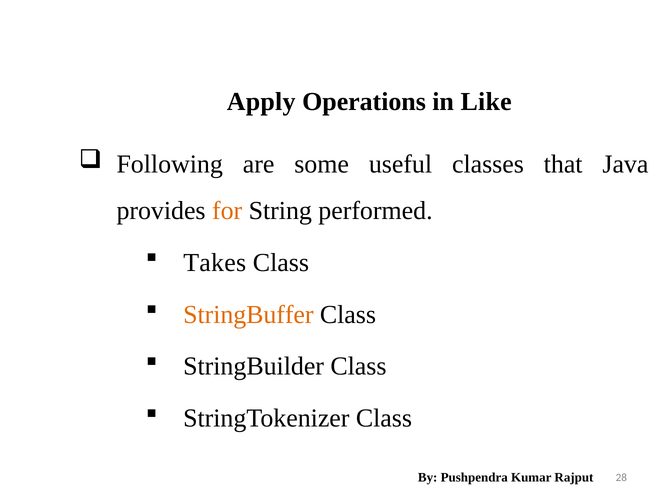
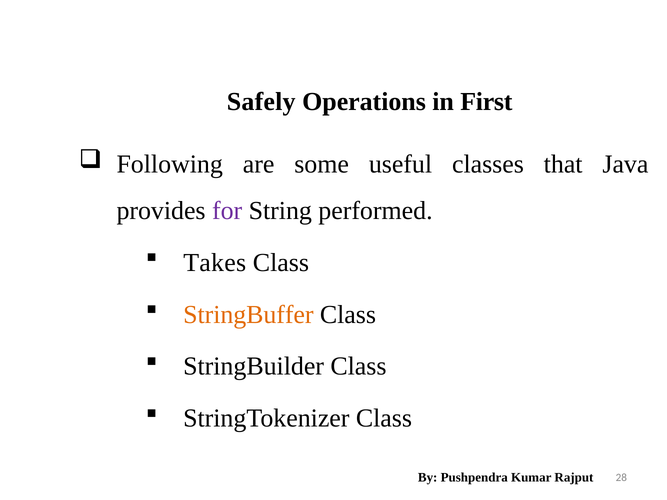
Apply: Apply -> Safely
Like: Like -> First
for colour: orange -> purple
